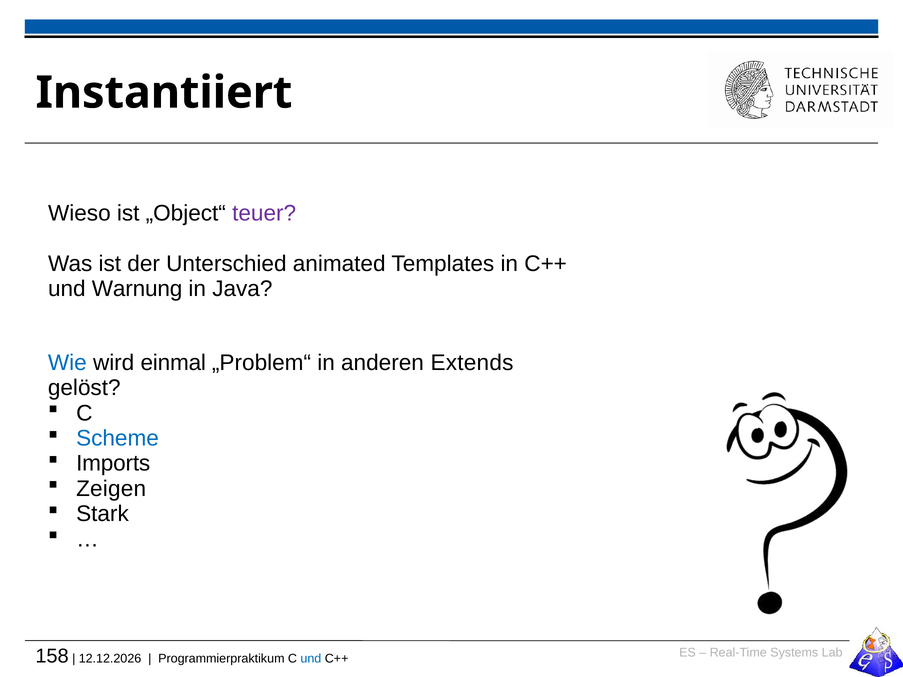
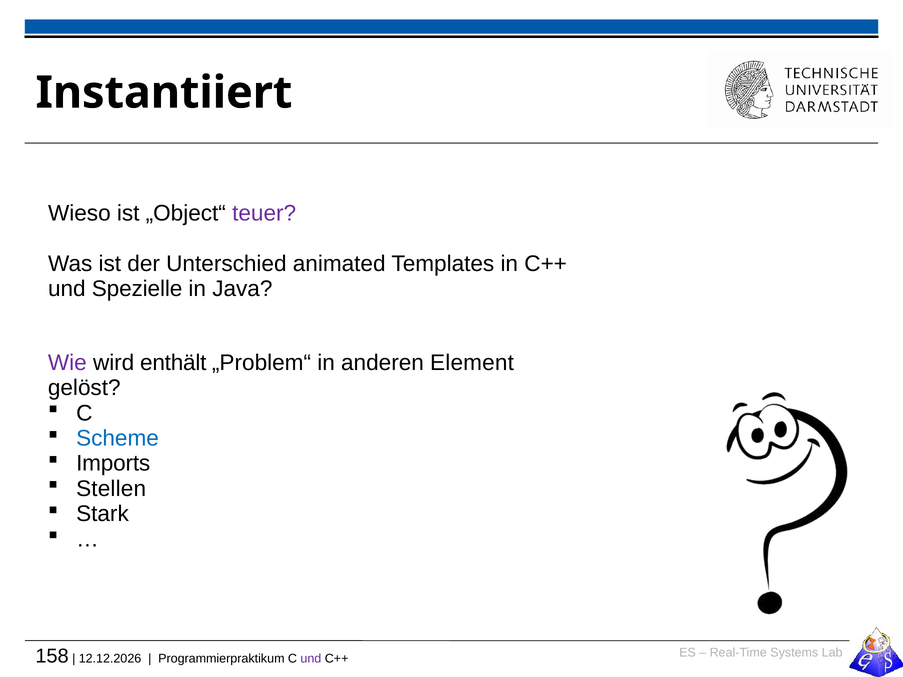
Warnung: Warnung -> Spezielle
Wie colour: blue -> purple
einmal: einmal -> enthält
Extends: Extends -> Element
Zeigen: Zeigen -> Stellen
und at (311, 659) colour: blue -> purple
